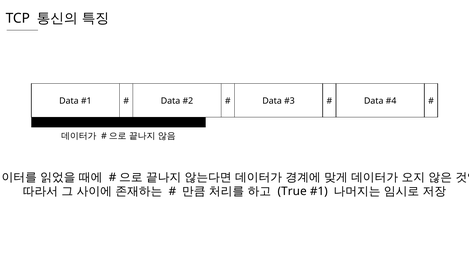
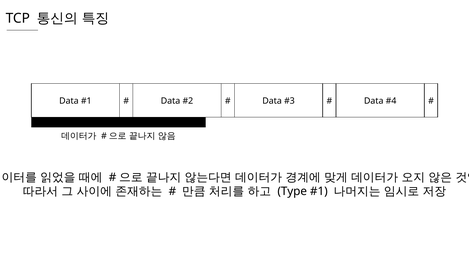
True: True -> Type
